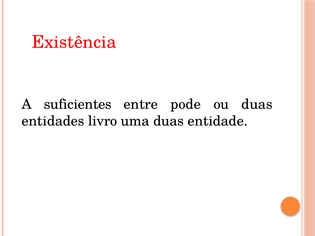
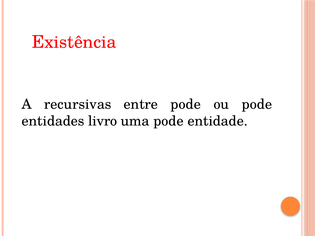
suficientes: suficientes -> recursivas
ou duas: duas -> pode
uma duas: duas -> pode
